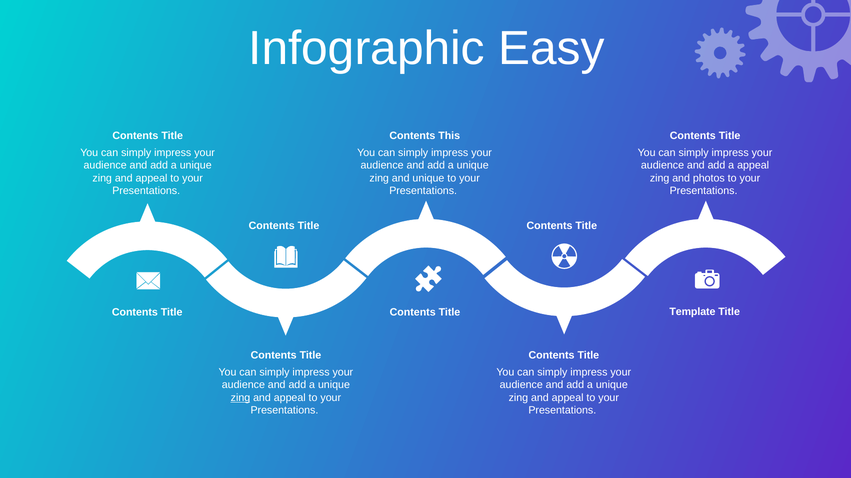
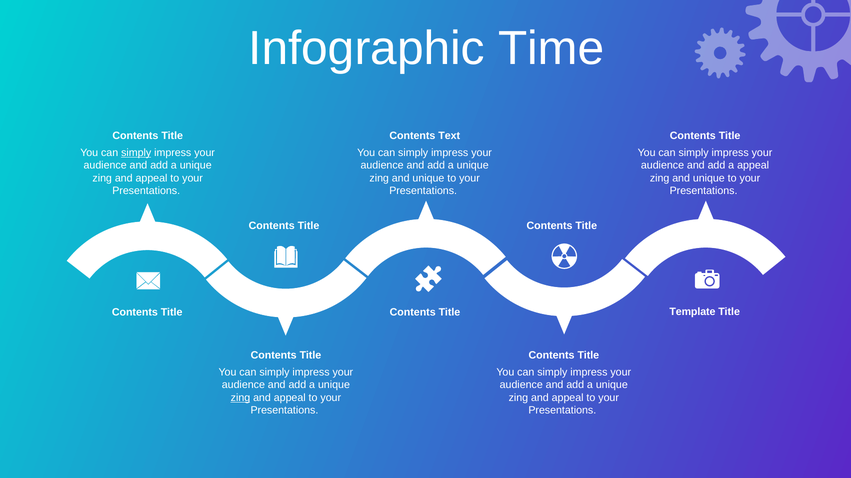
Easy: Easy -> Time
This: This -> Text
simply at (136, 153) underline: none -> present
photos at (709, 178): photos -> unique
